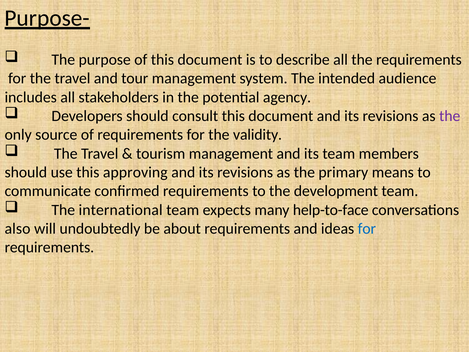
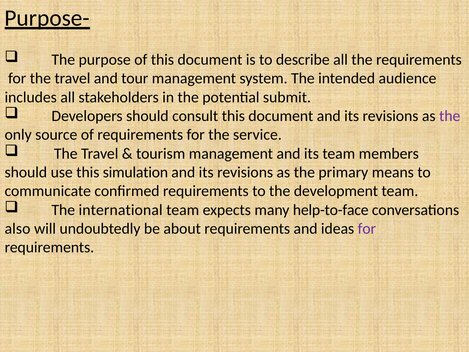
agency: agency -> submit
validity: validity -> service
approving: approving -> simulation
for at (367, 229) colour: blue -> purple
